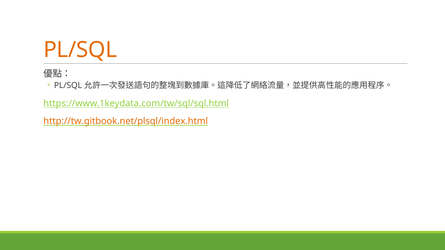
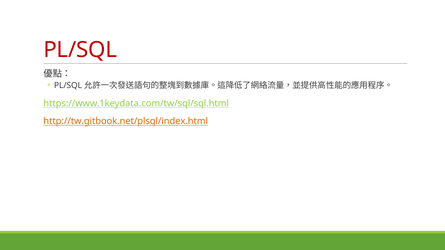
PL/SQL colour: orange -> red
